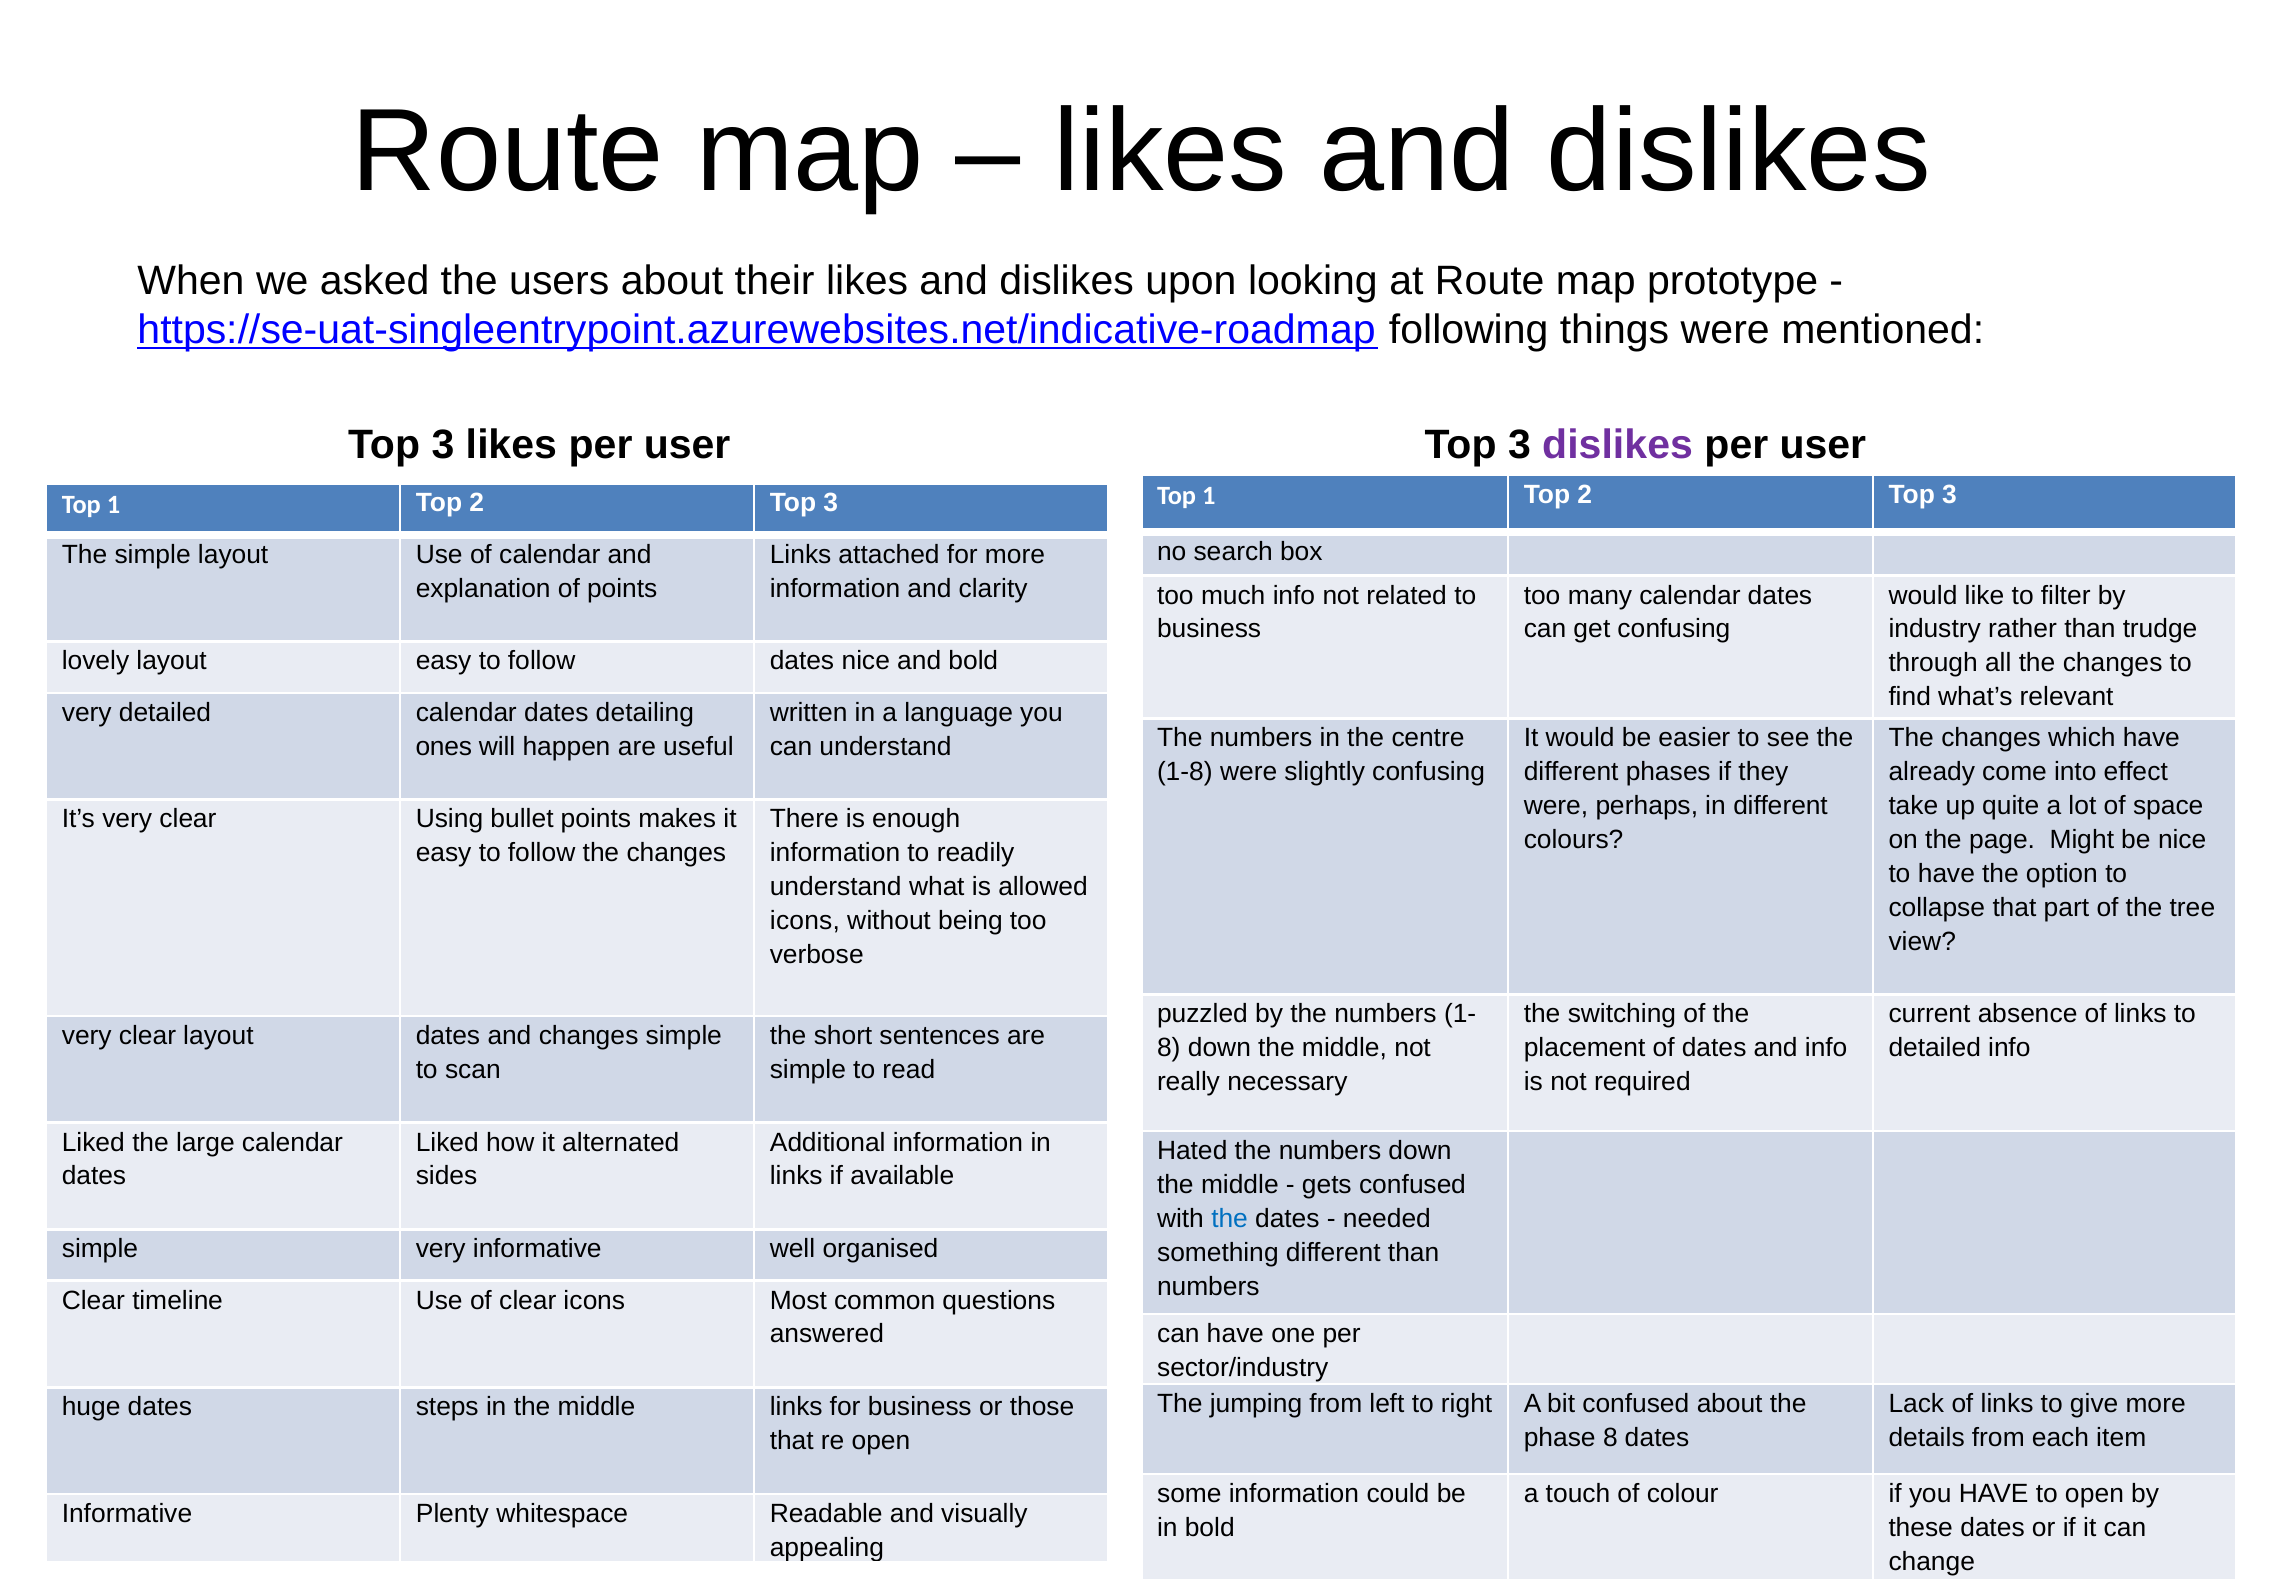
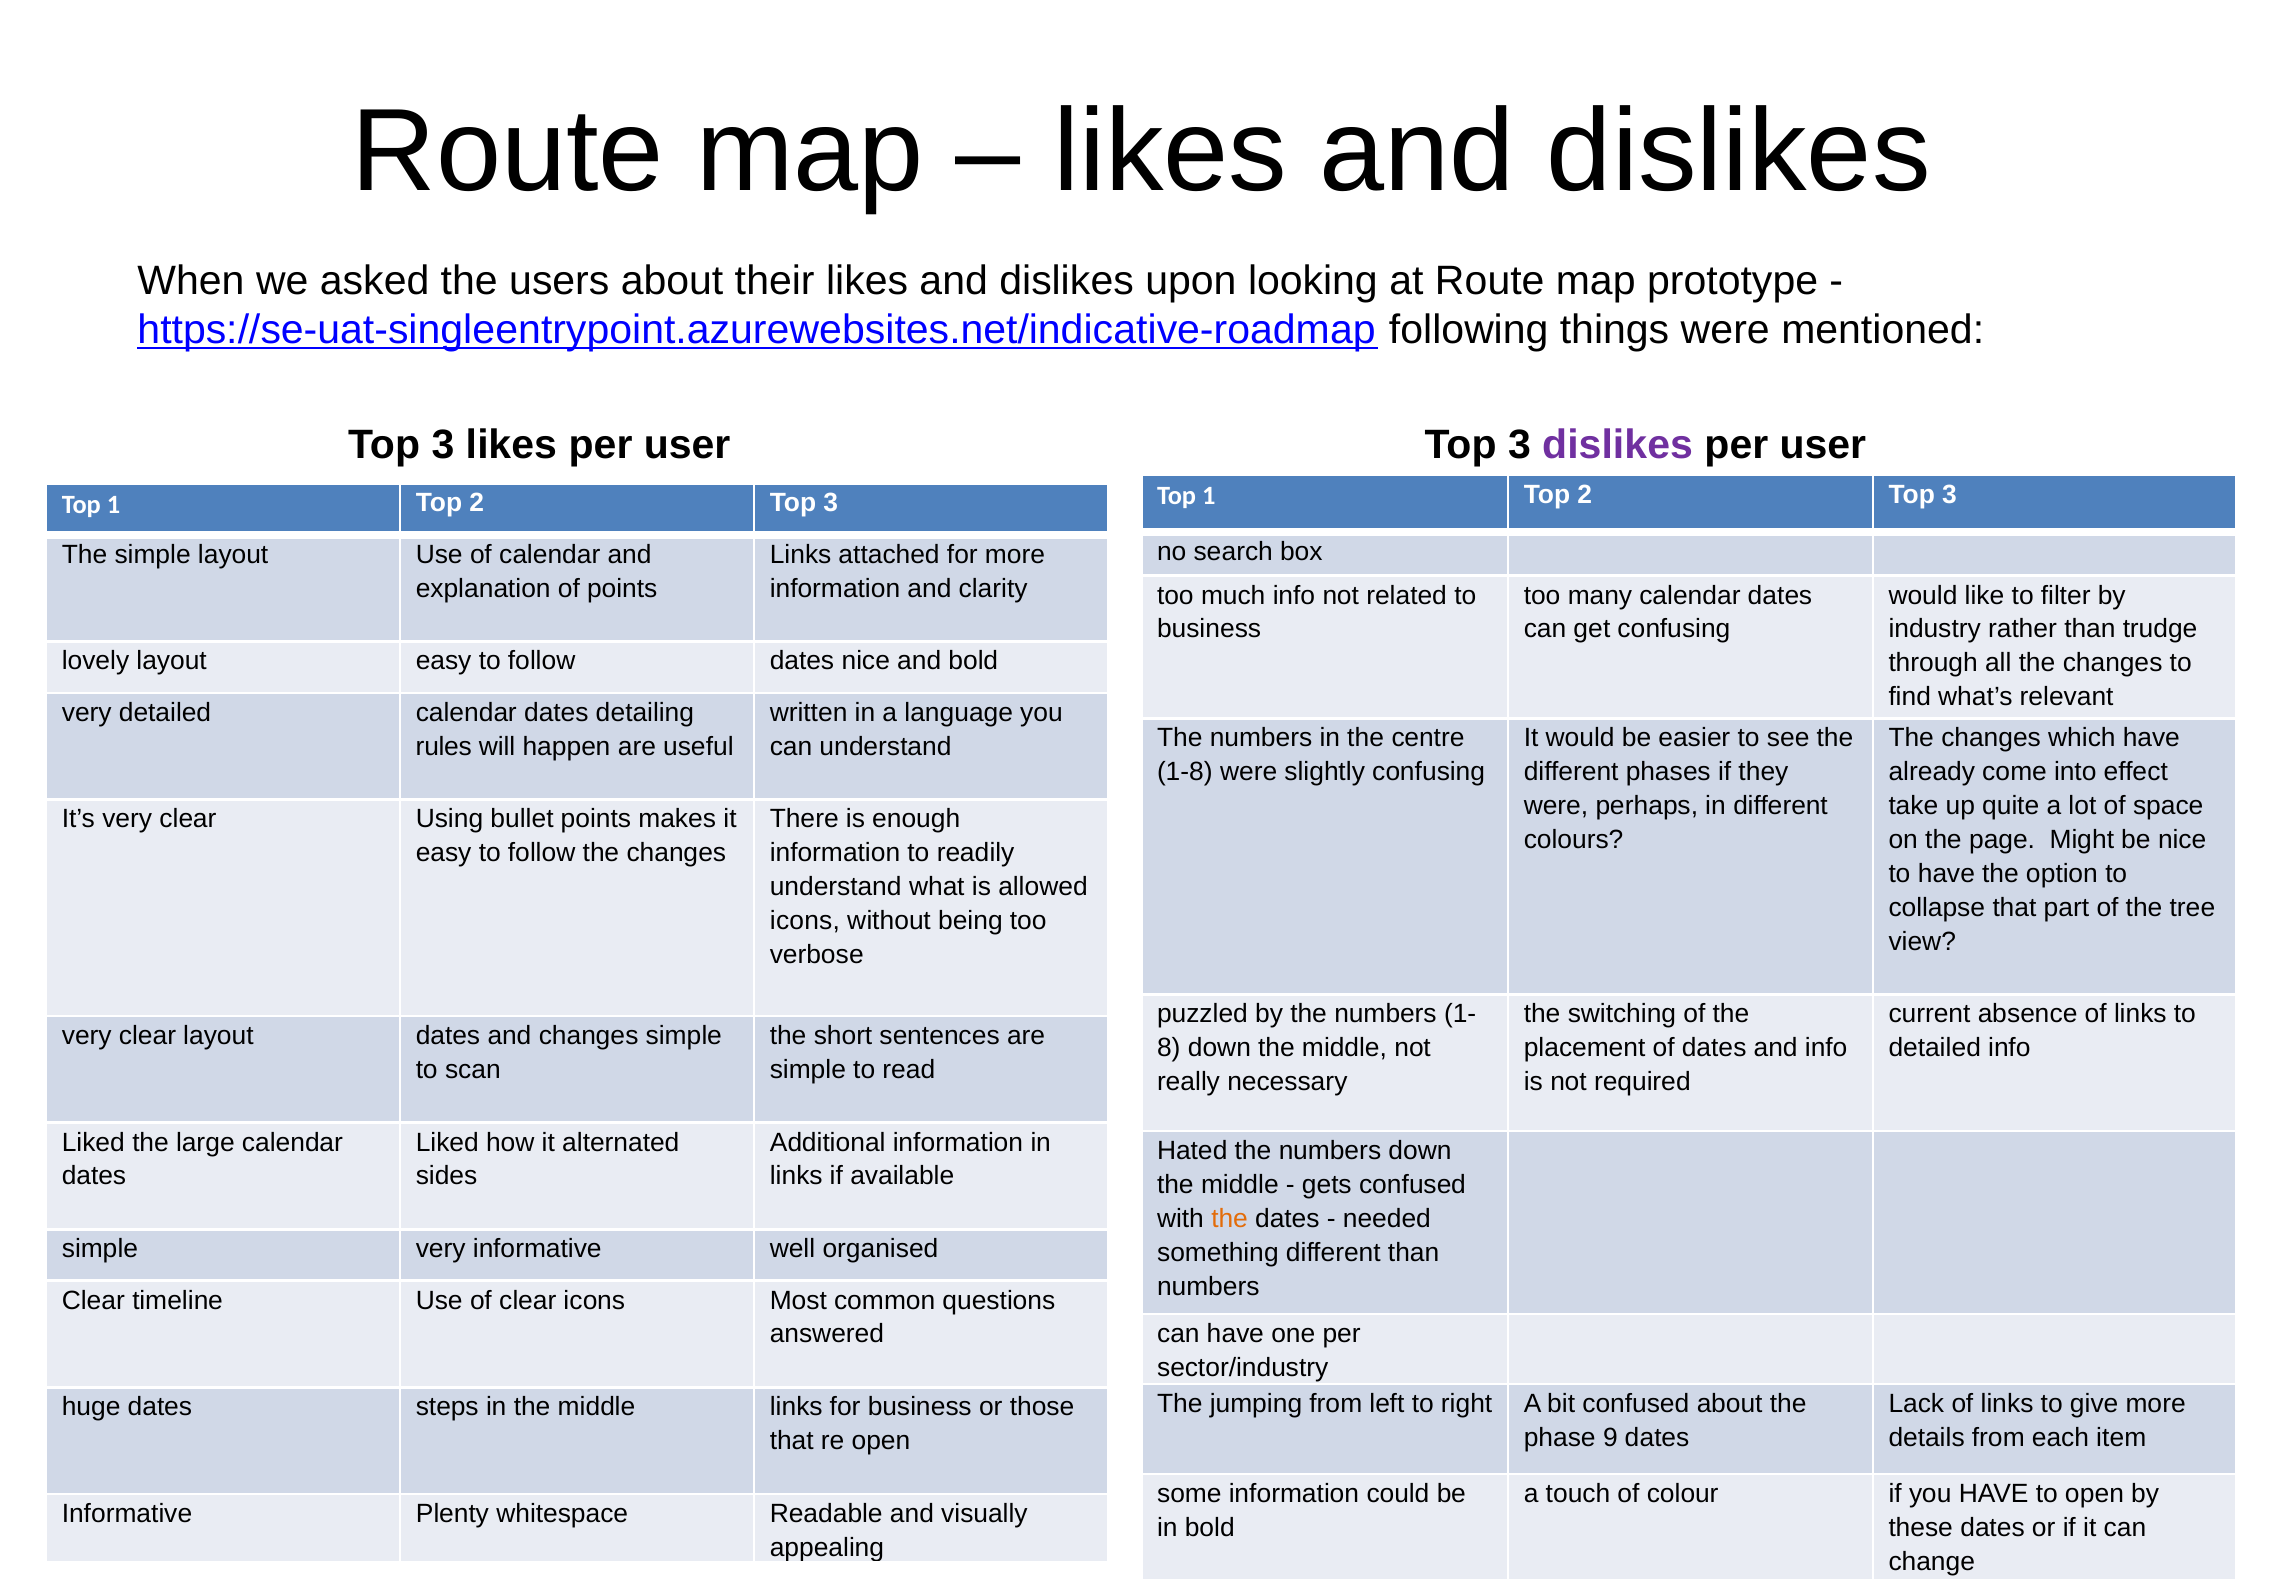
ones: ones -> rules
the at (1230, 1218) colour: blue -> orange
phase 8: 8 -> 9
